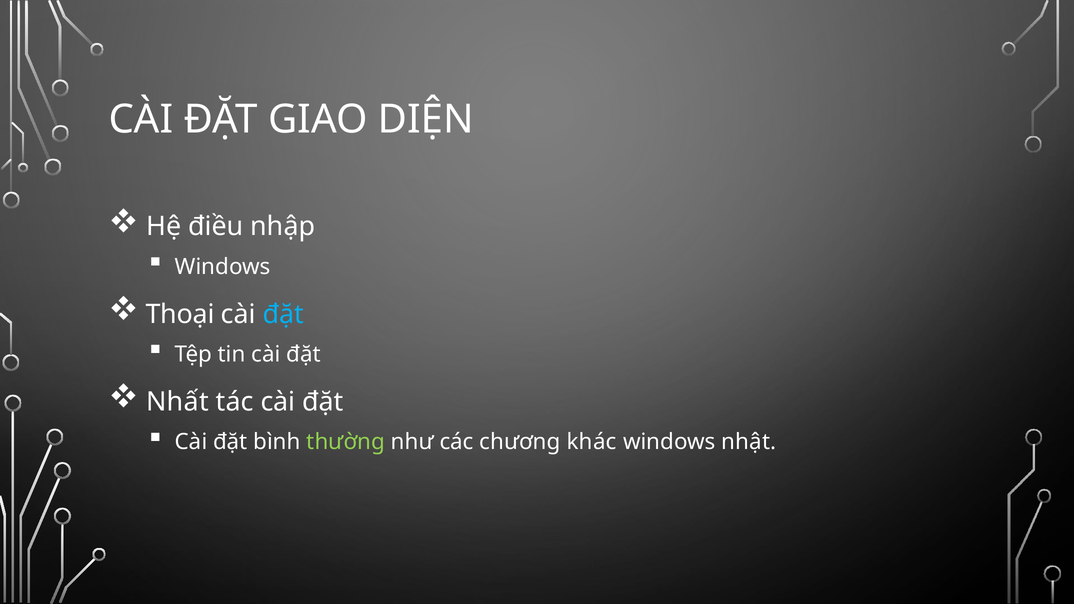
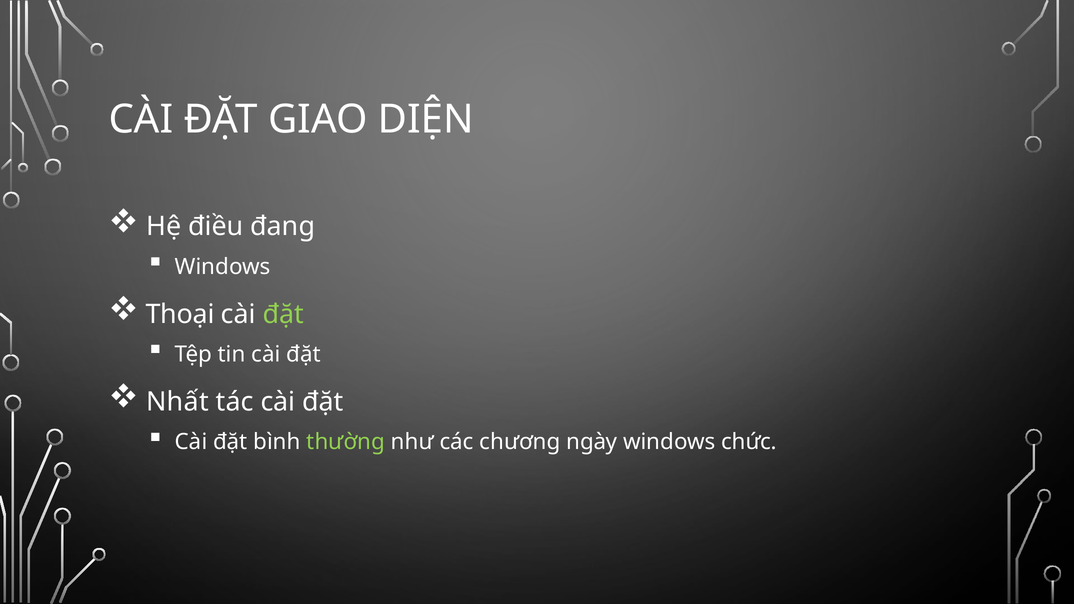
nhập: nhập -> đang
đặt at (283, 314) colour: light blue -> light green
khác: khác -> ngày
nhật: nhật -> chức
